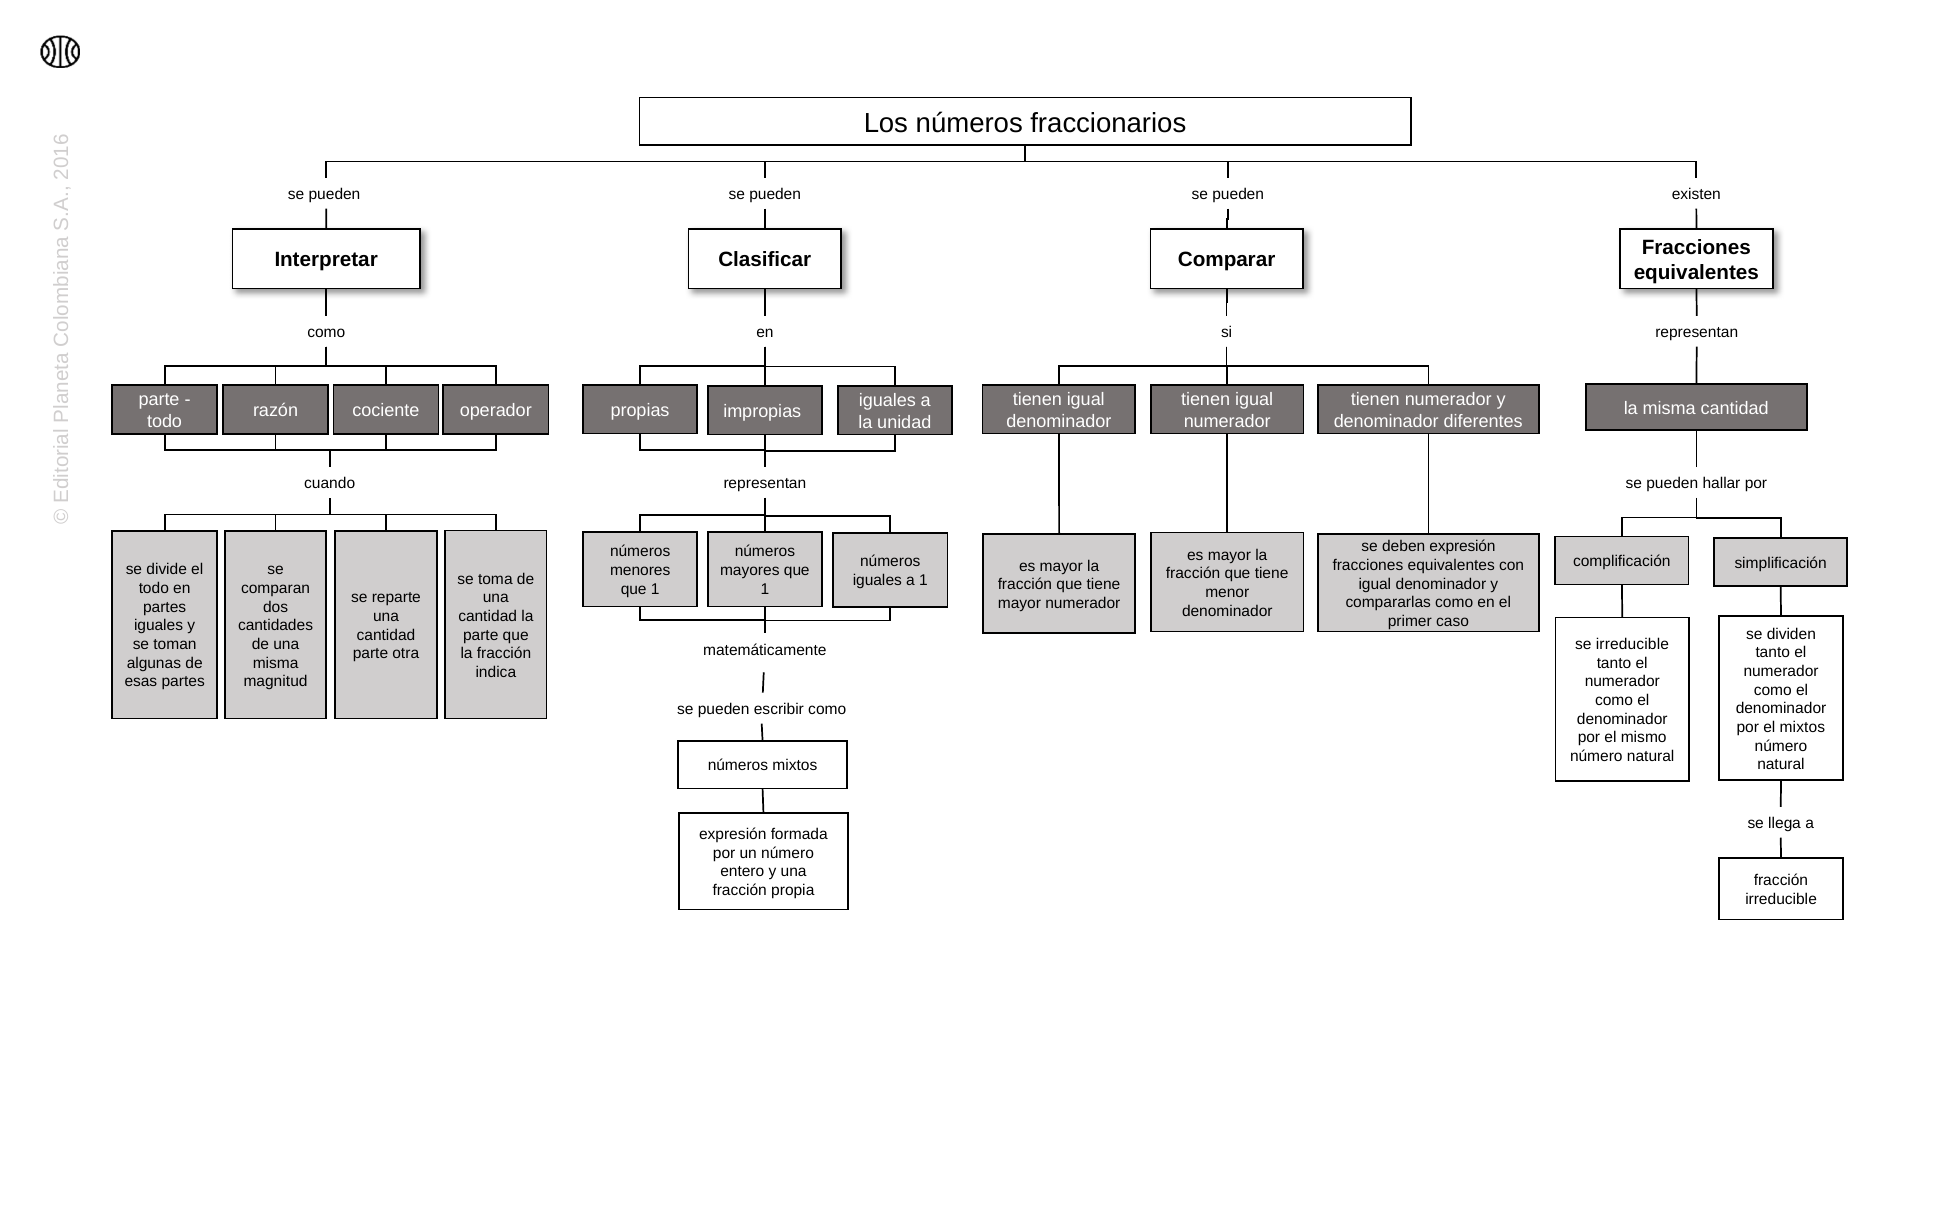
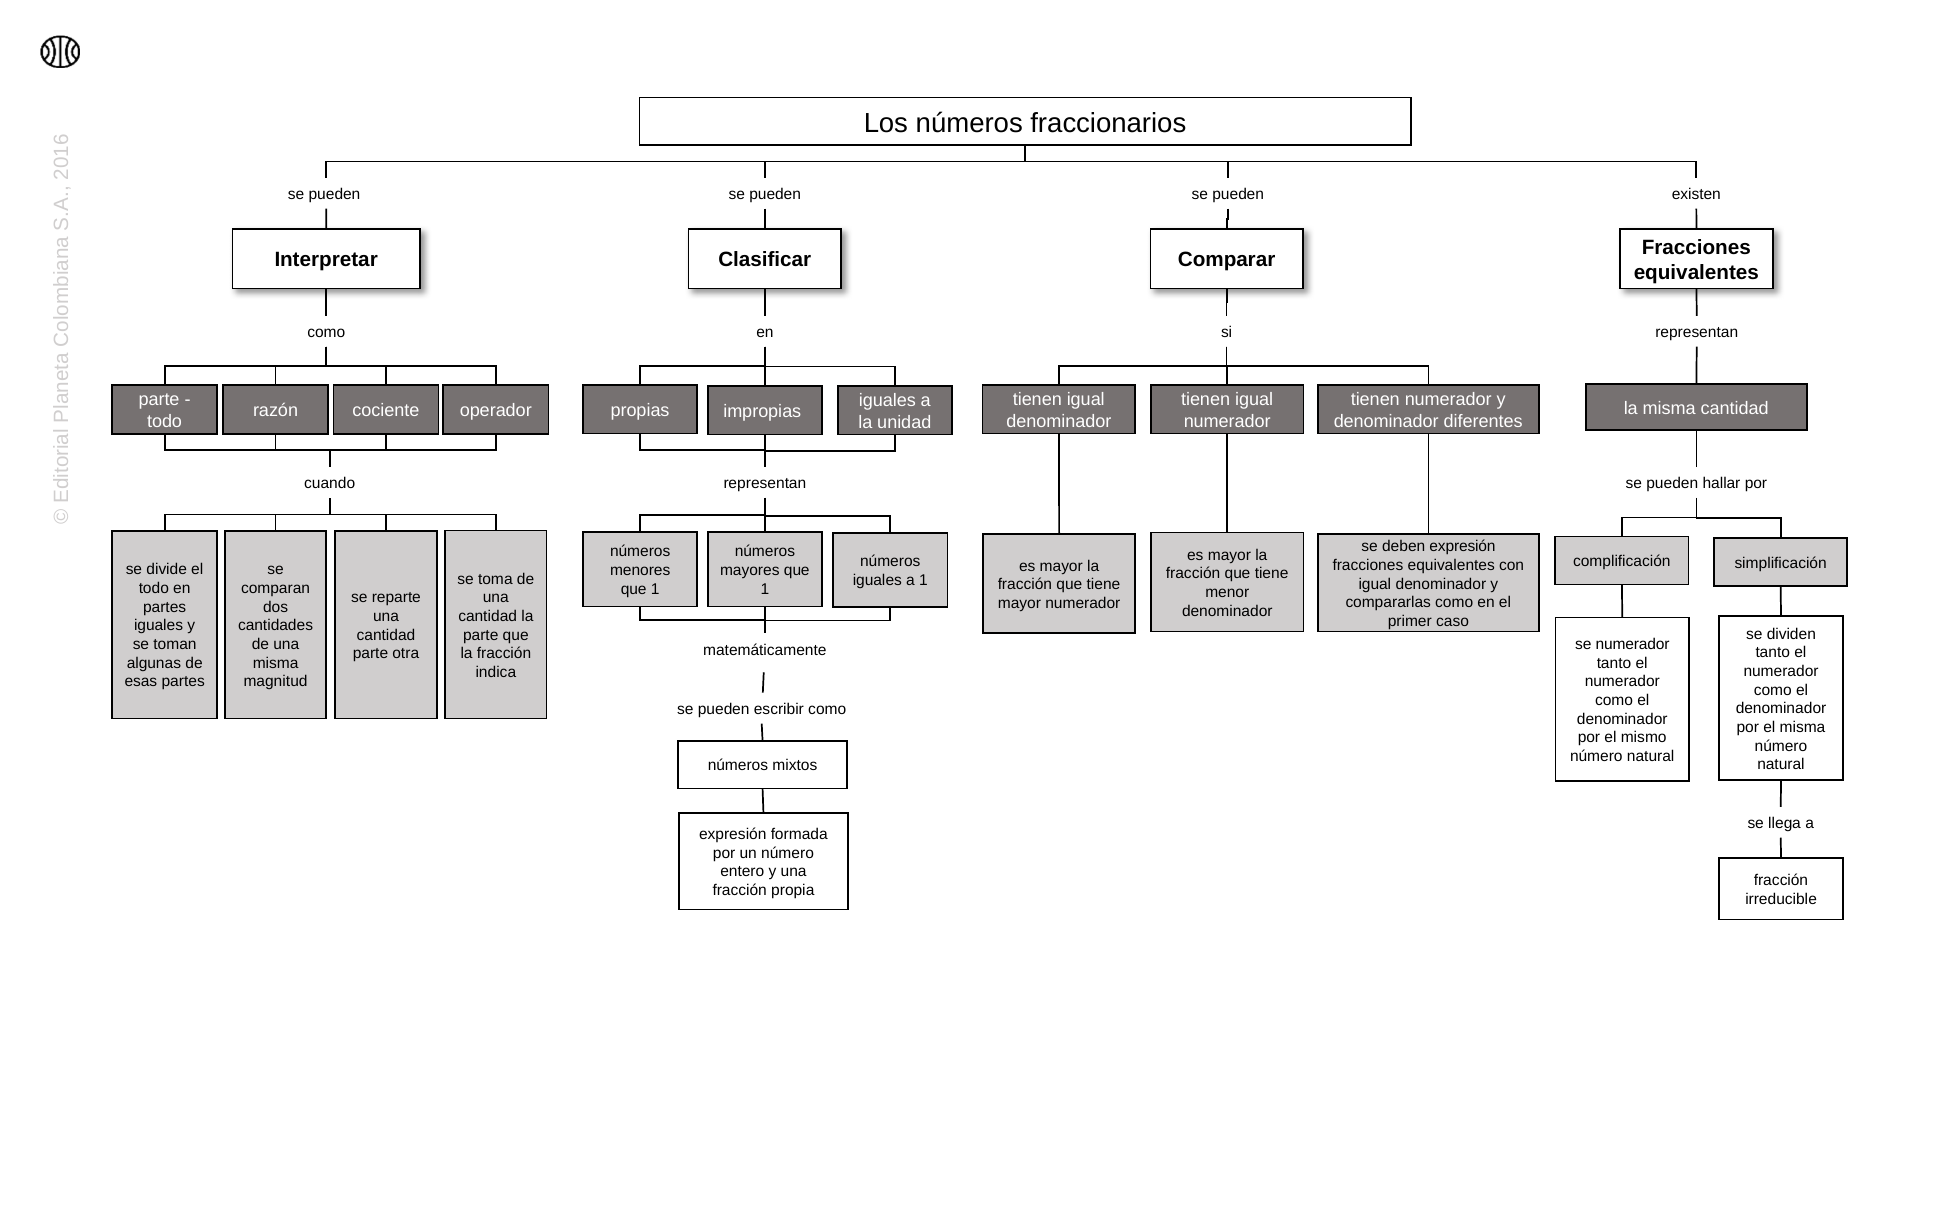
se irreducible: irreducible -> numerador
el mixtos: mixtos -> misma
